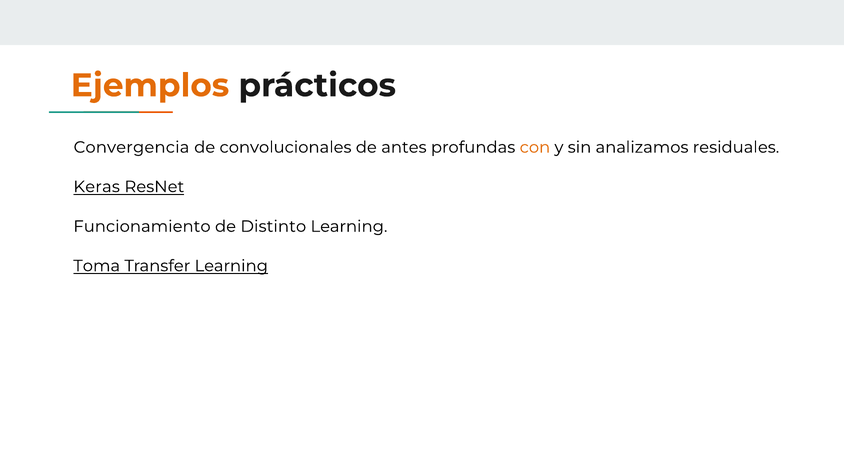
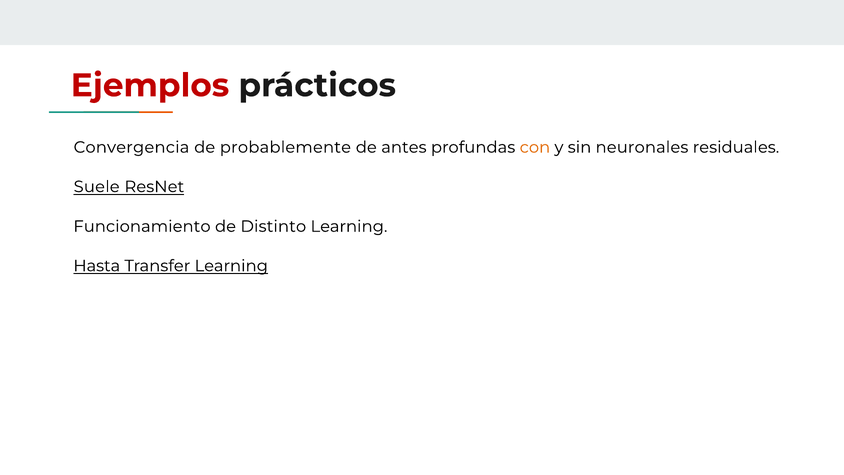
Ejemplos colour: orange -> red
convolucionales: convolucionales -> probablemente
analizamos: analizamos -> neuronales
Keras: Keras -> Suele
Toma: Toma -> Hasta
